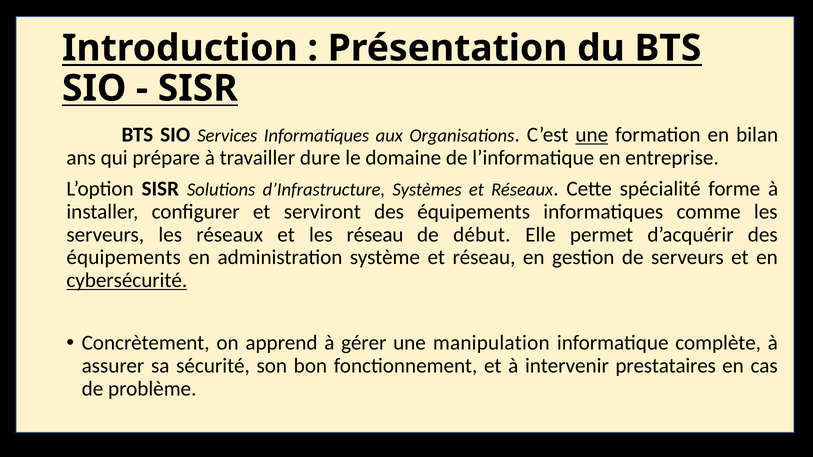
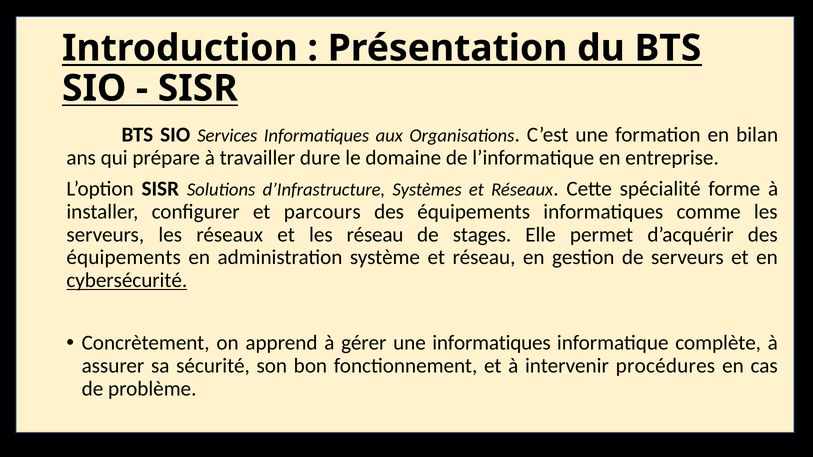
une at (592, 135) underline: present -> none
serviront: serviront -> parcours
début: début -> stages
une manipulation: manipulation -> informatiques
prestataires: prestataires -> procédures
